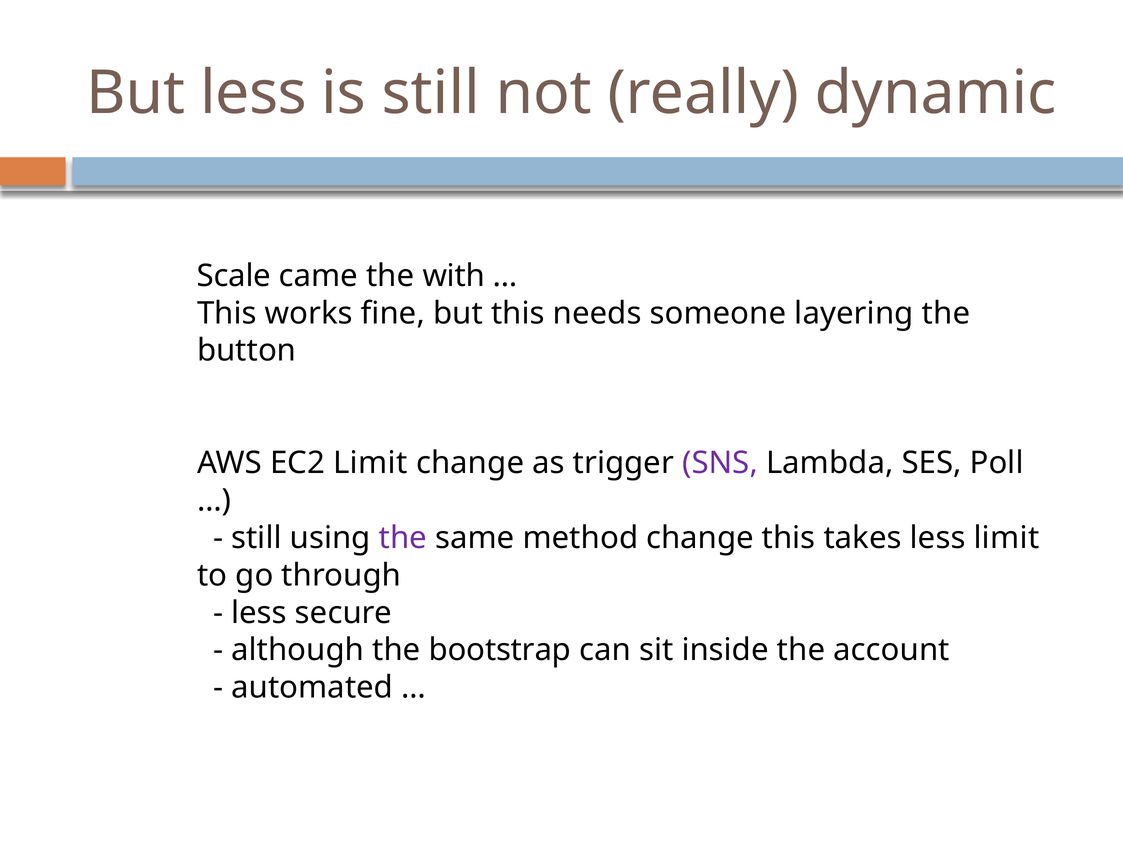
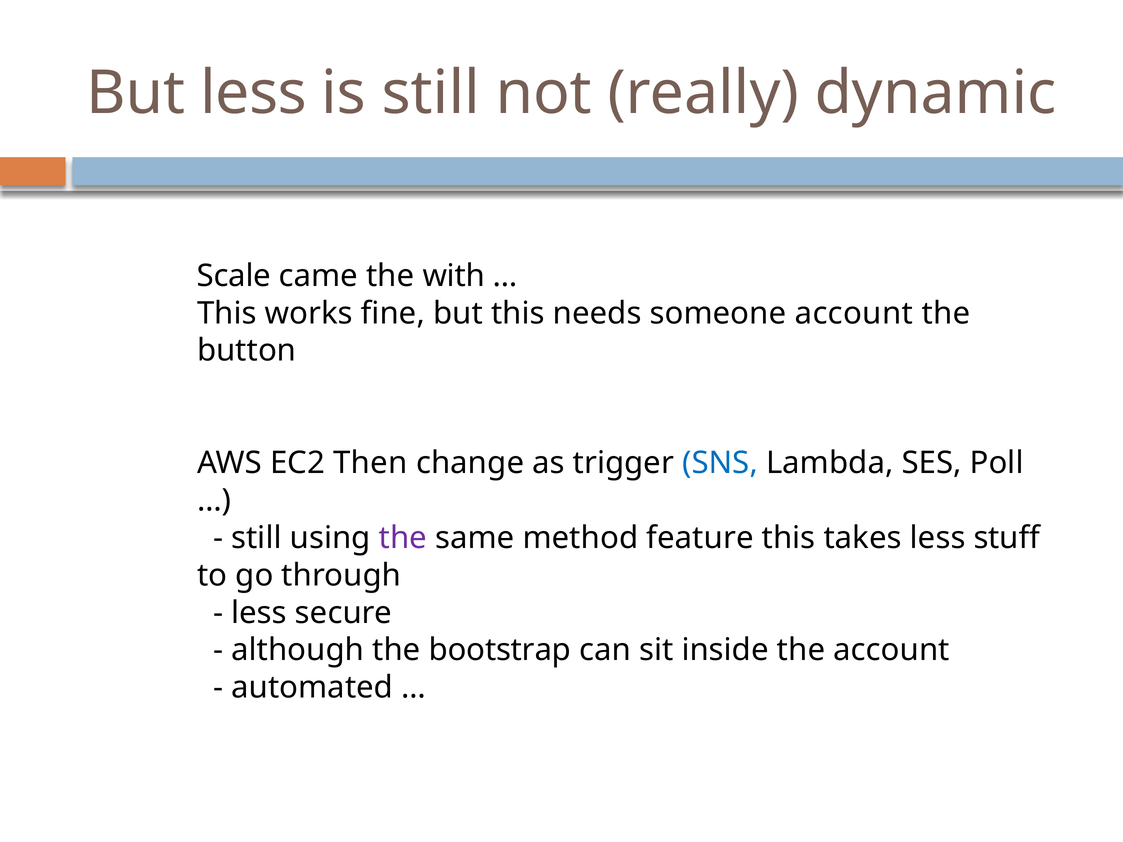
someone layering: layering -> account
EC2 Limit: Limit -> Then
SNS colour: purple -> blue
method change: change -> feature
less limit: limit -> stuff
